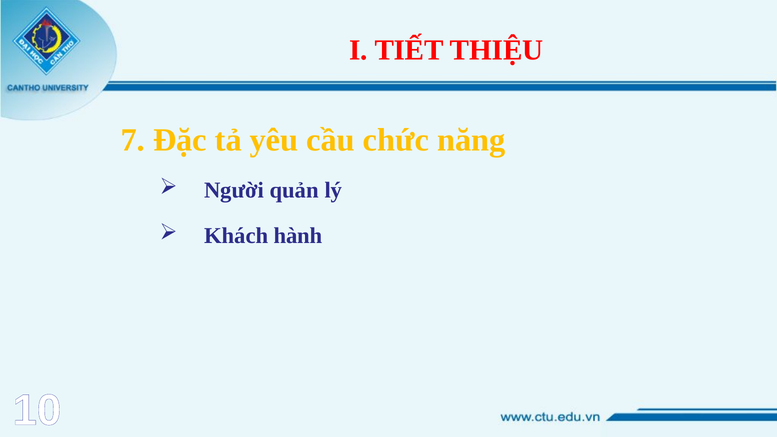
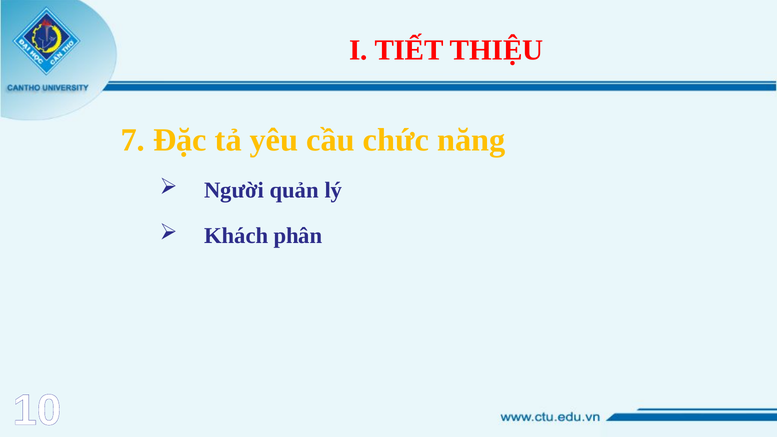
hành: hành -> phân
